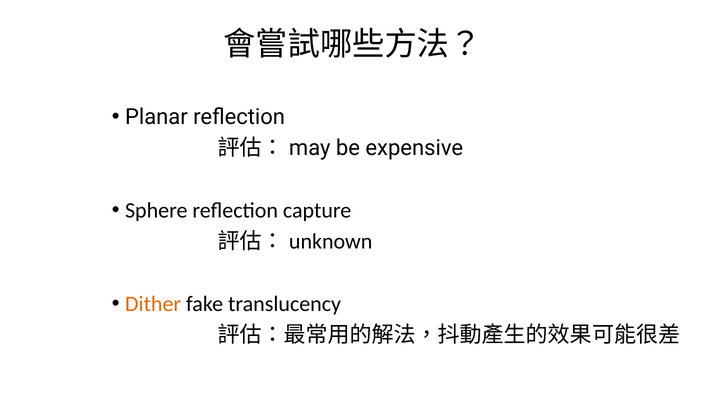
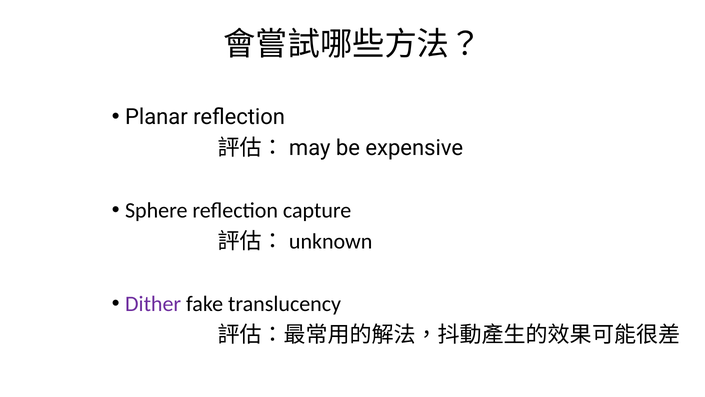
Dither colour: orange -> purple
